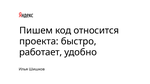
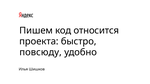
работает: работает -> повсюду
